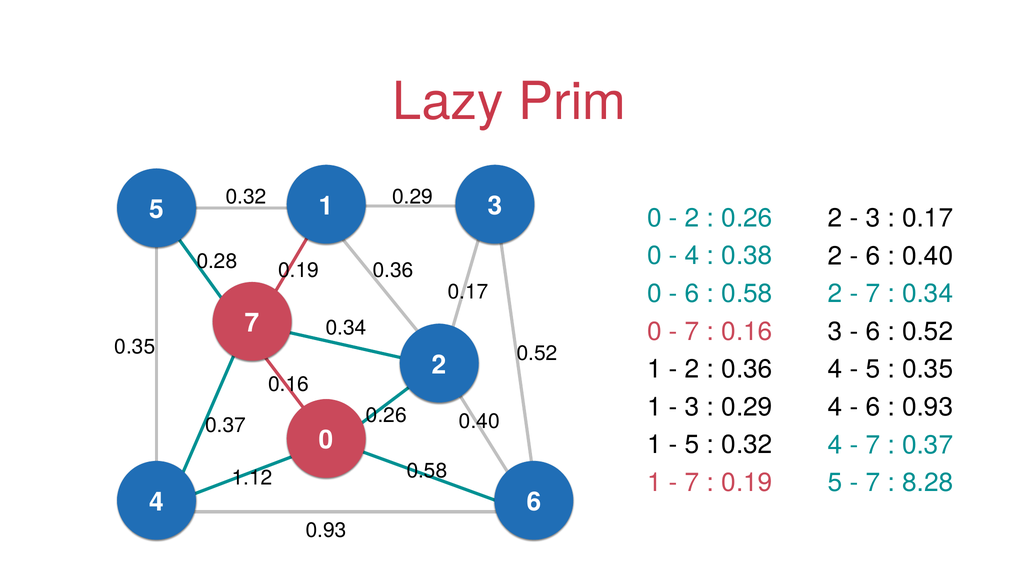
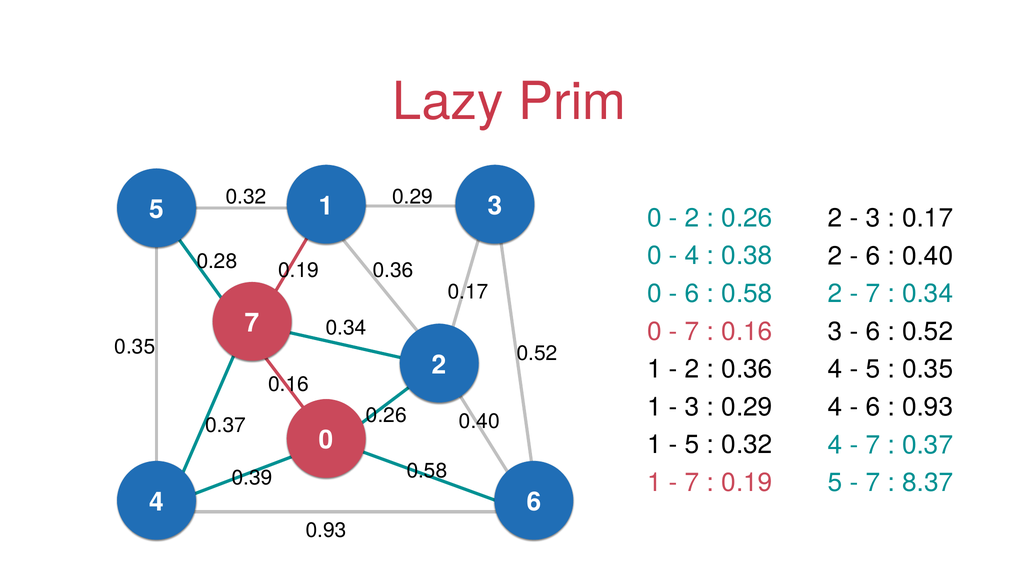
1.12: 1.12 -> 0.39
8.28: 8.28 -> 8.37
